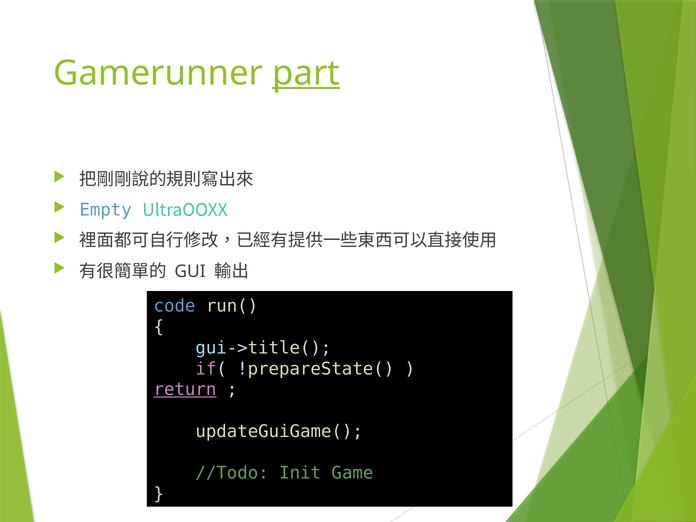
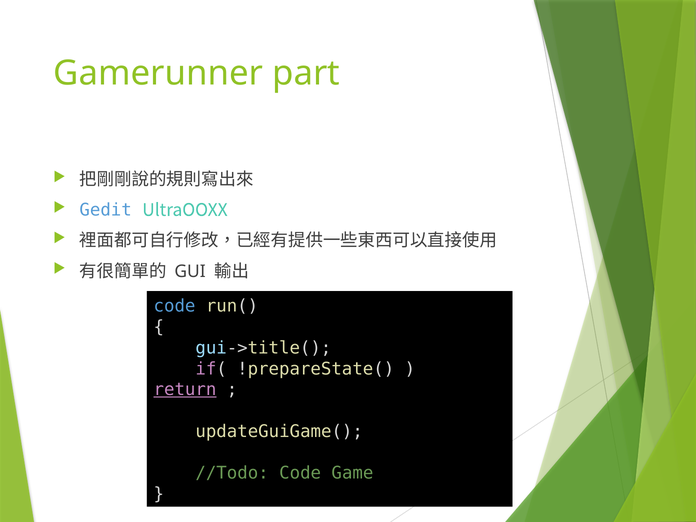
part underline: present -> none
Empty: Empty -> Gedit
//Todo Init: Init -> Code
